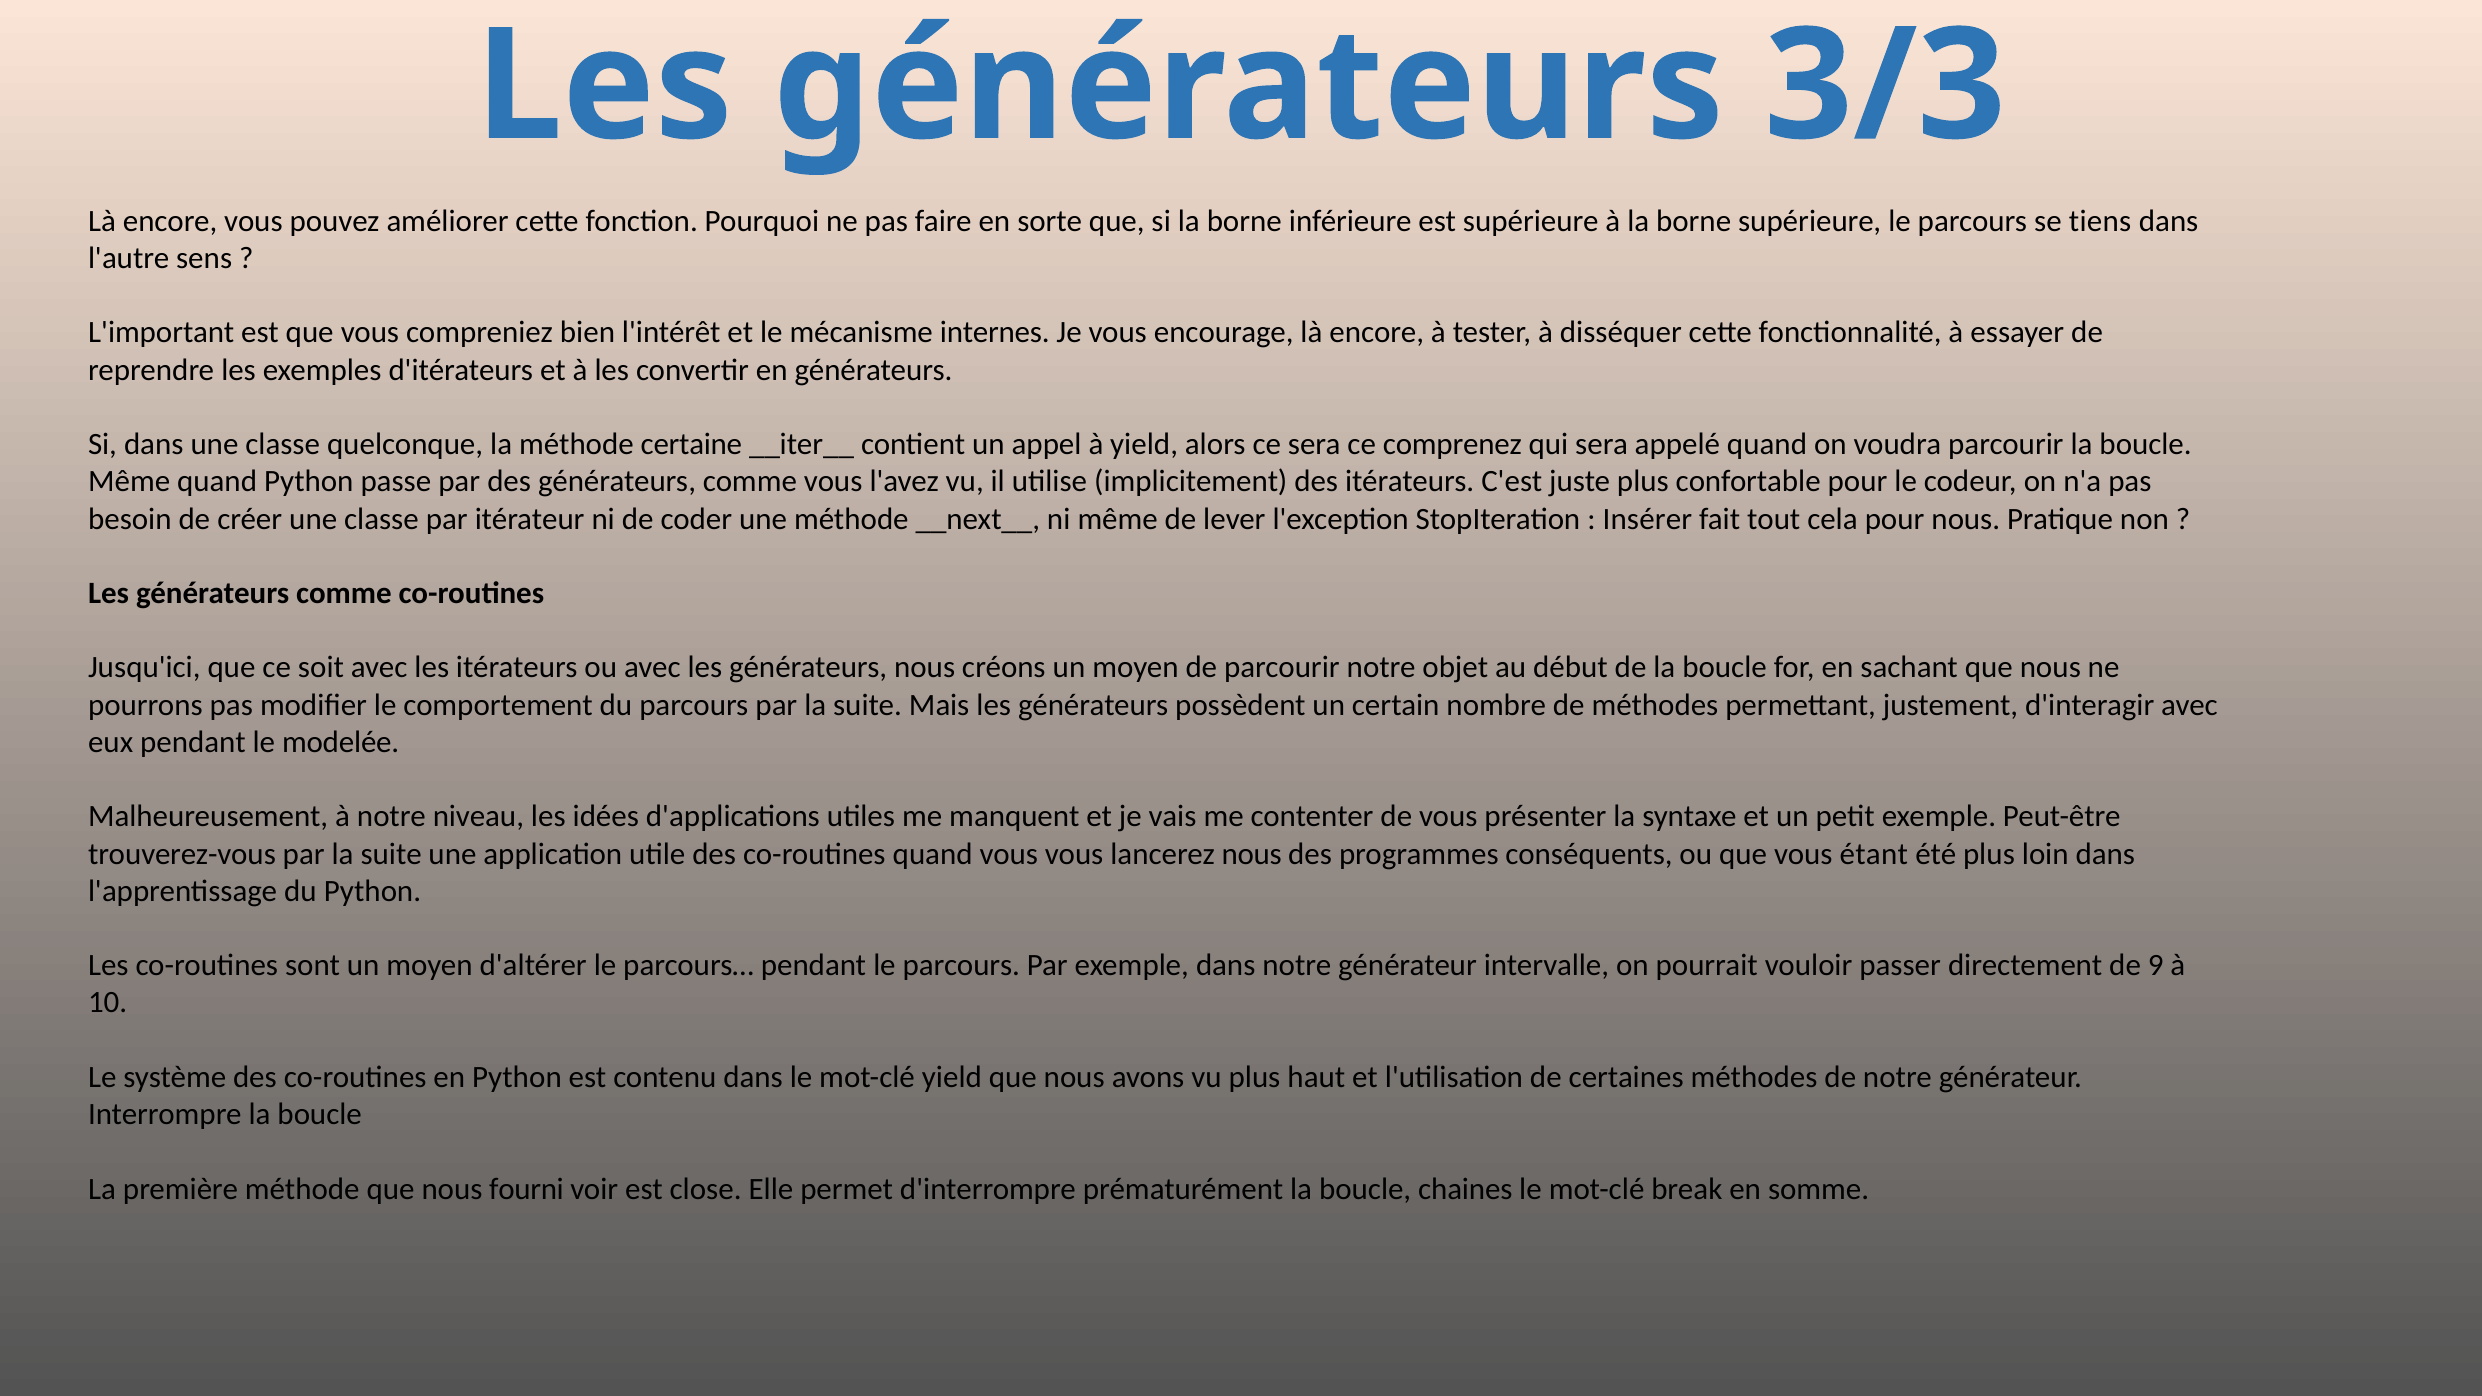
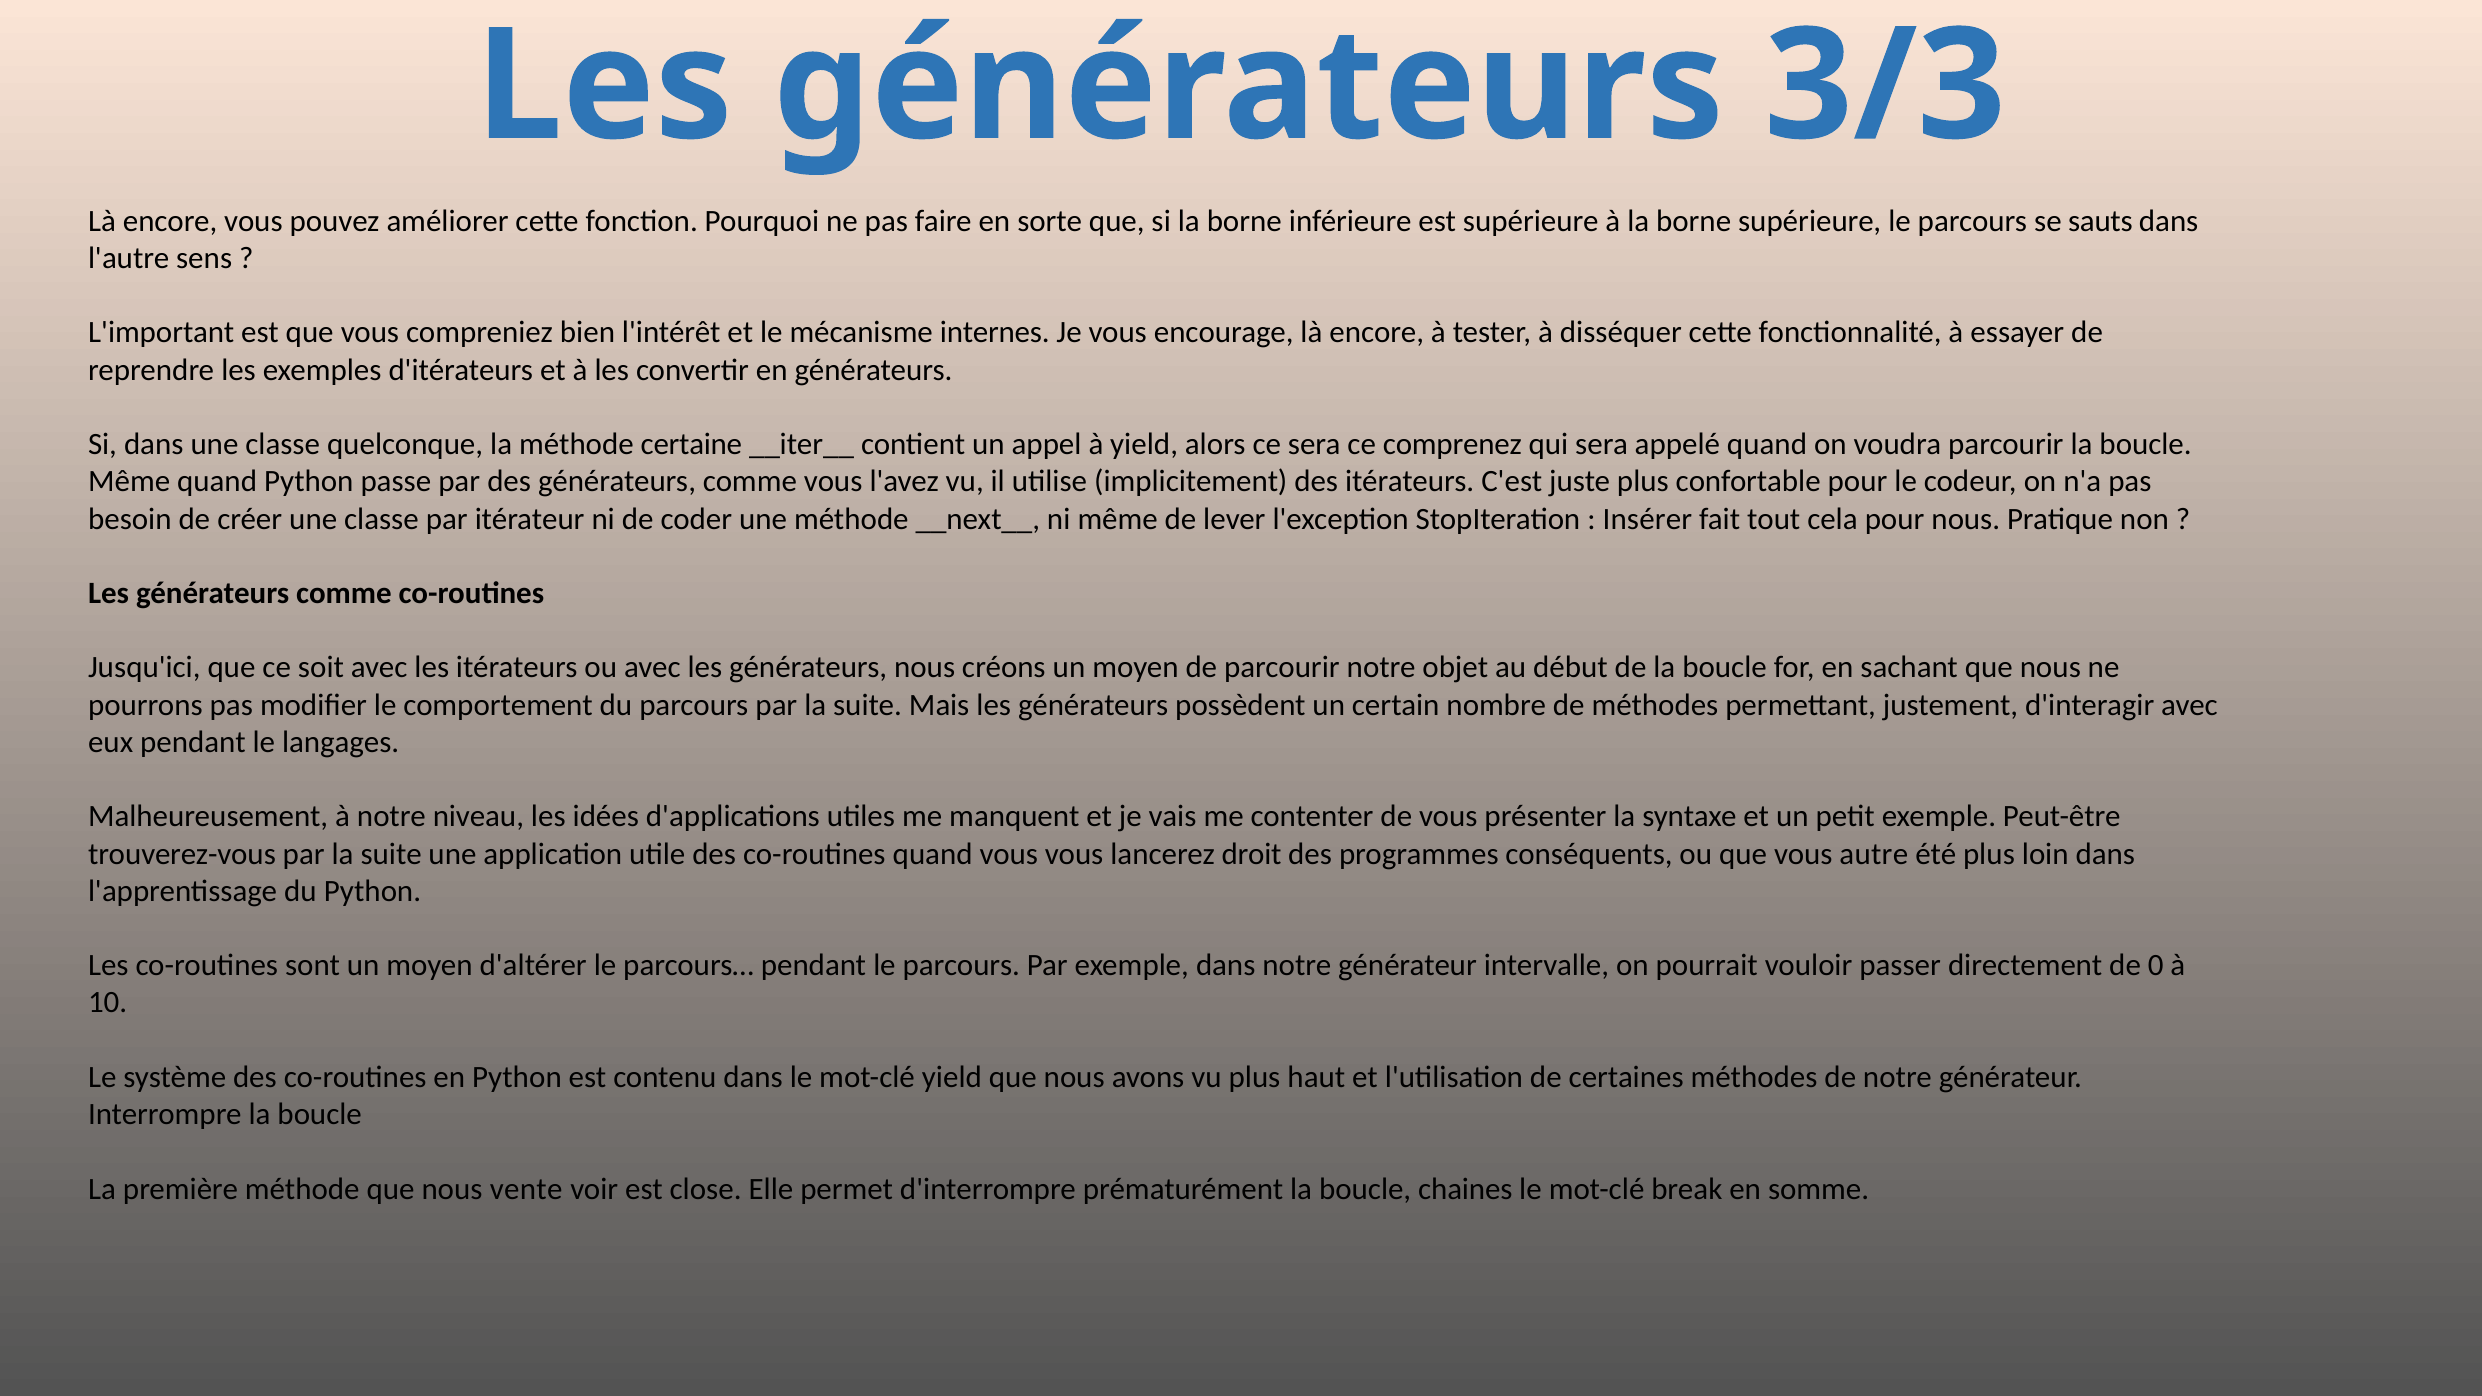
tiens: tiens -> sauts
modelée: modelée -> langages
lancerez nous: nous -> droit
étant: étant -> autre
9: 9 -> 0
fourni: fourni -> vente
